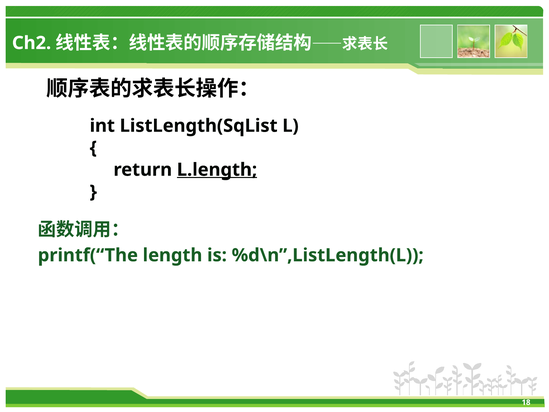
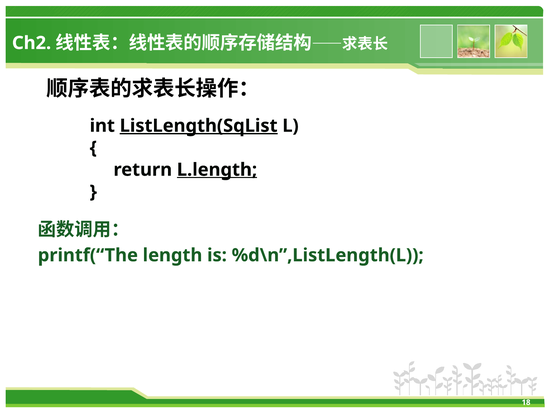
ListLength(SqList underline: none -> present
